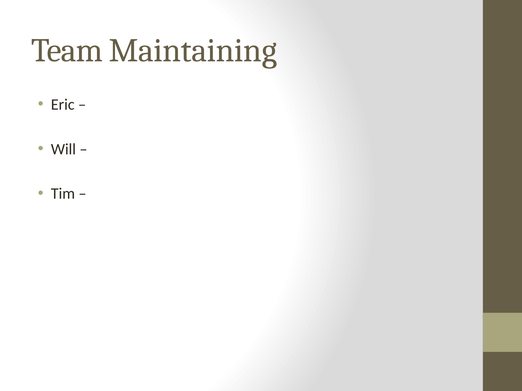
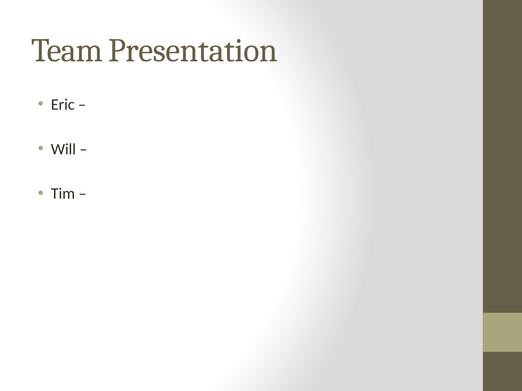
Maintaining: Maintaining -> Presentation
